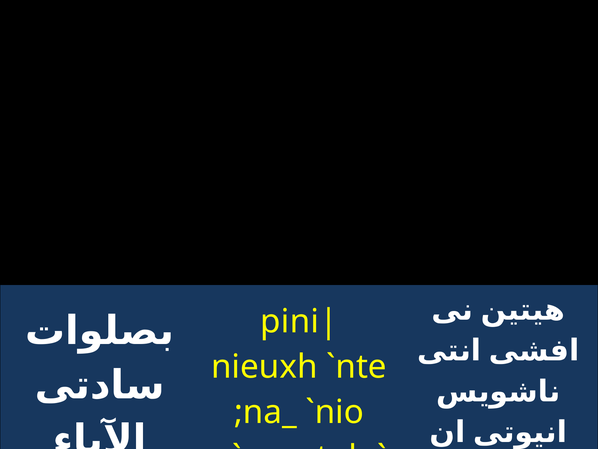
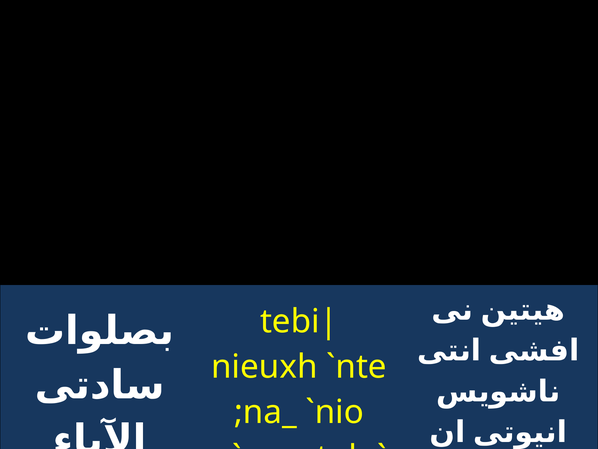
pini: pini -> tebi
